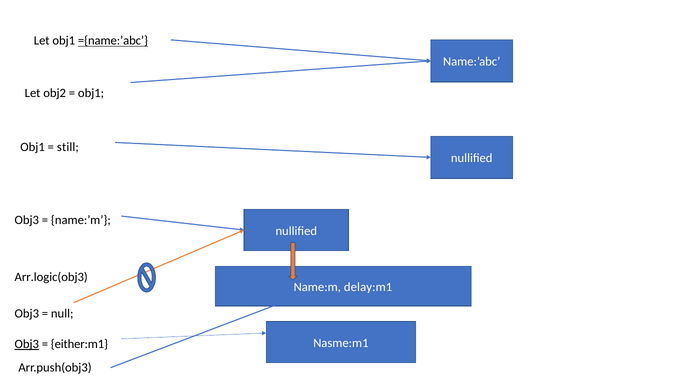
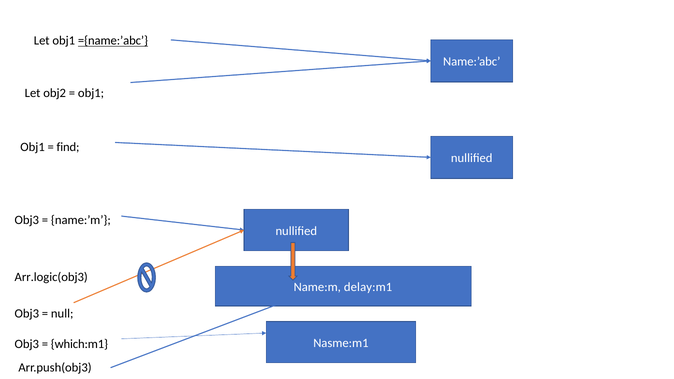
still: still -> find
Obj3 at (27, 344) underline: present -> none
either:m1: either:m1 -> which:m1
